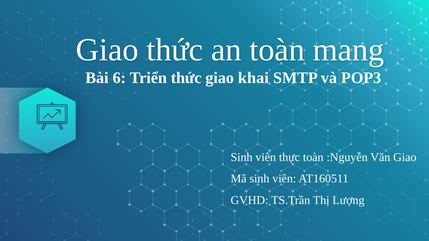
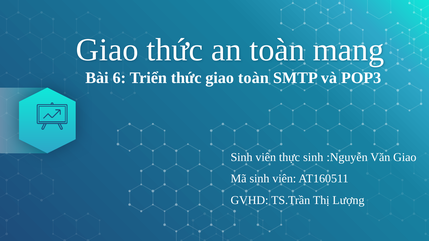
giao khai: khai -> toàn
thực toàn: toàn -> sinh
